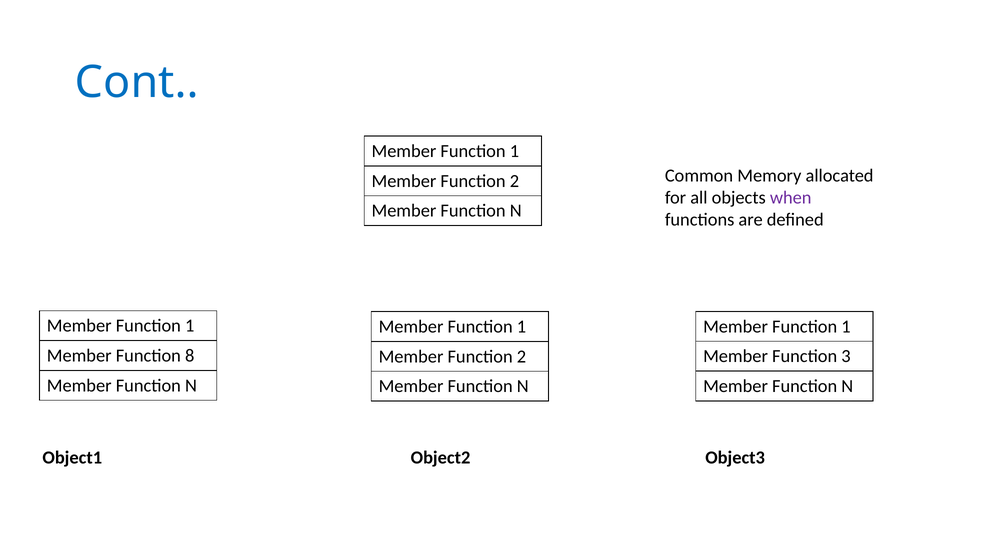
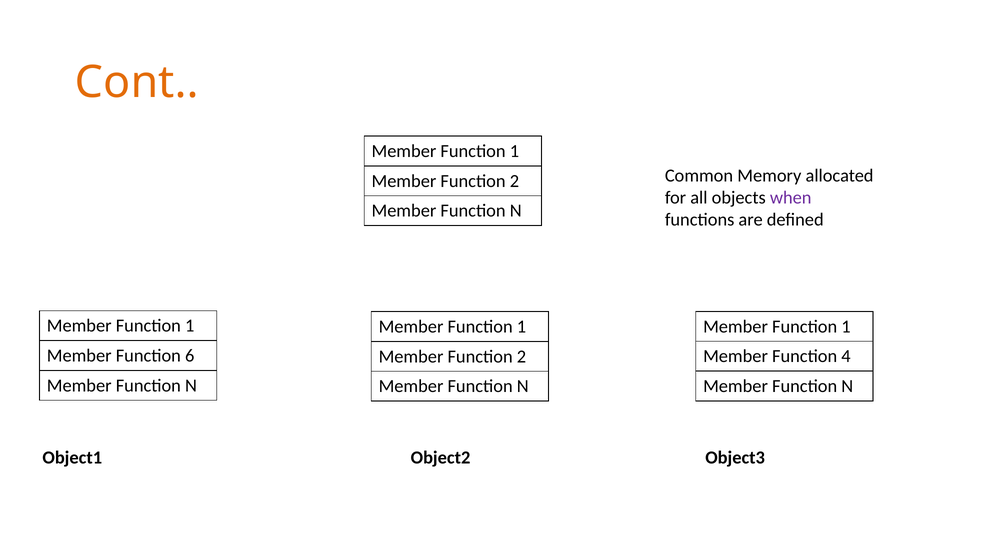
Cont colour: blue -> orange
8: 8 -> 6
3: 3 -> 4
